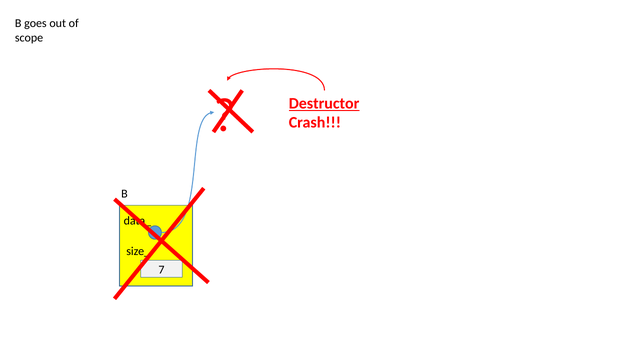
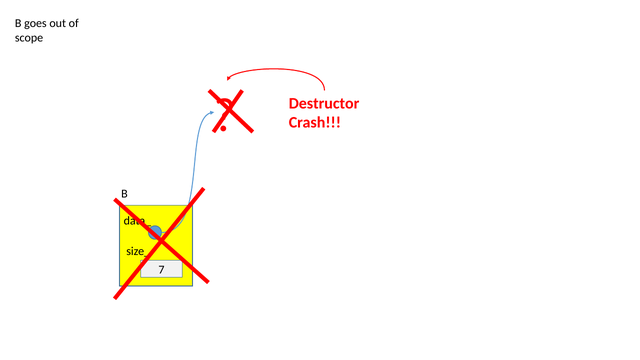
Destructor underline: present -> none
